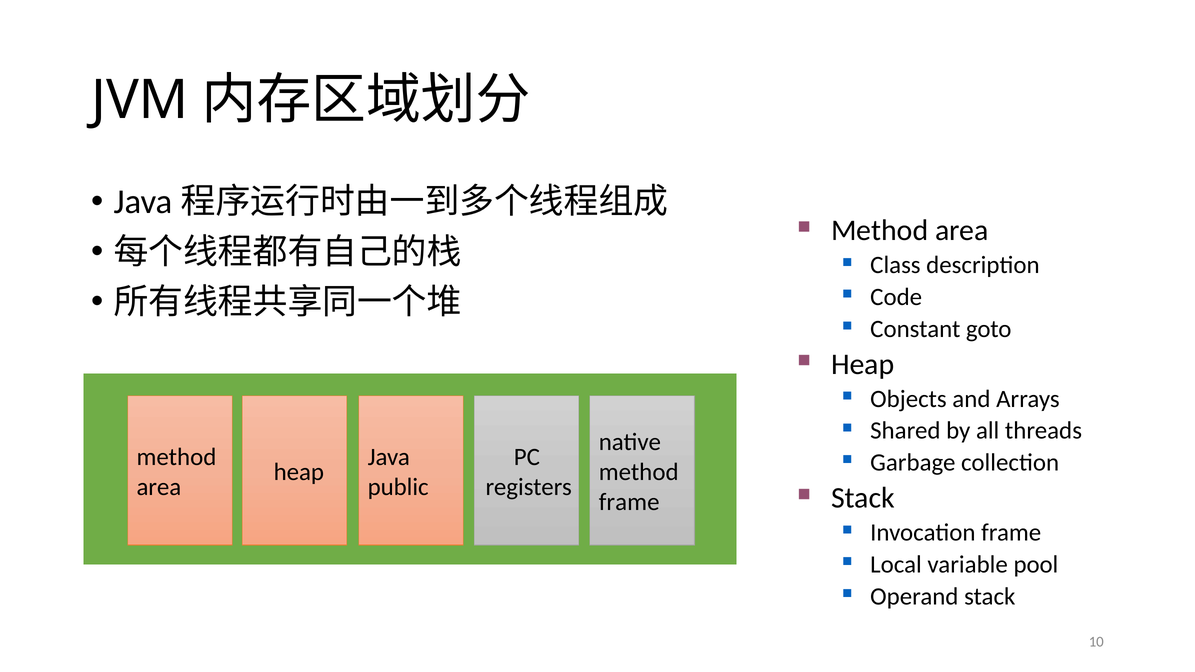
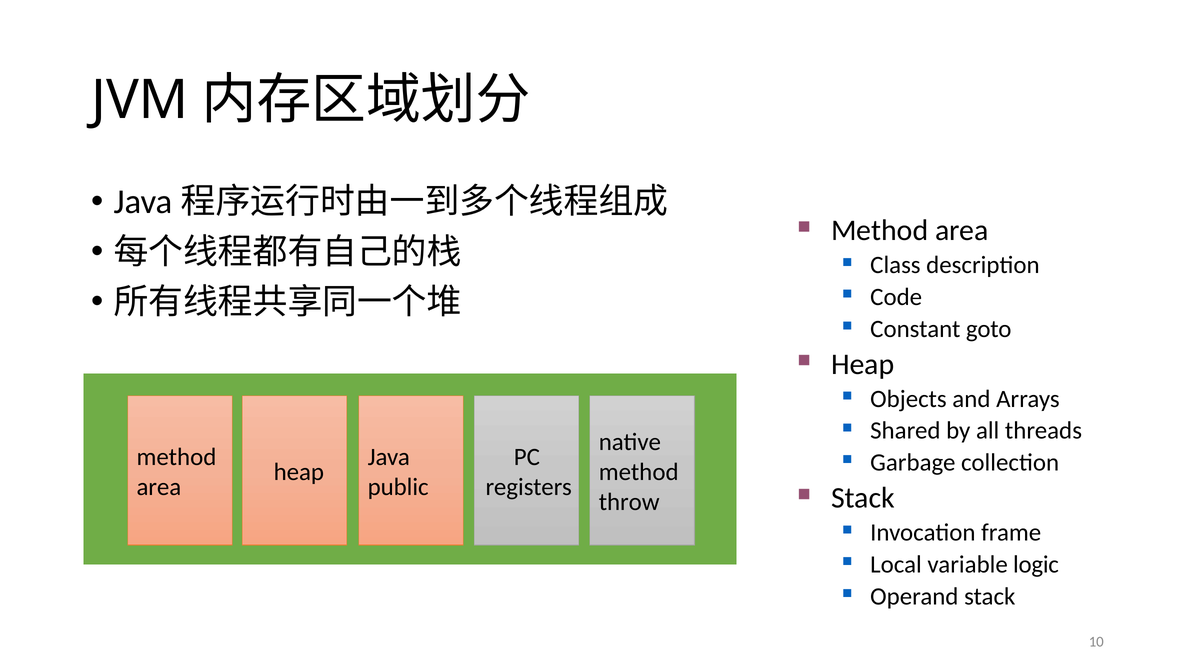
frame at (629, 502): frame -> throw
pool: pool -> logic
